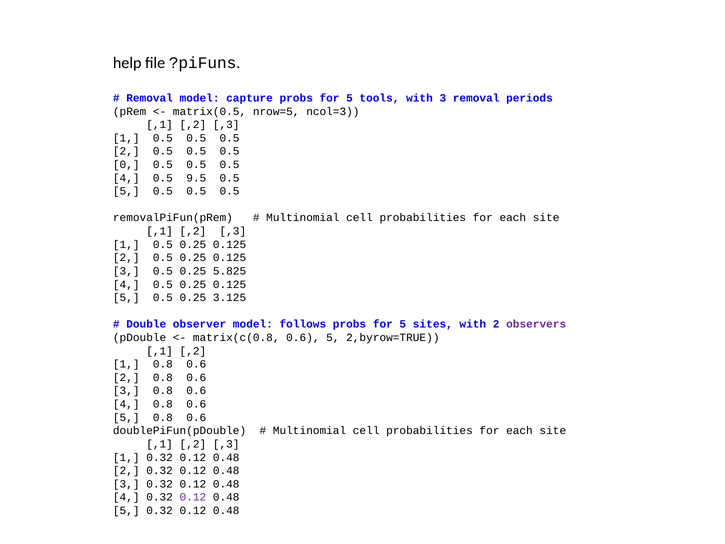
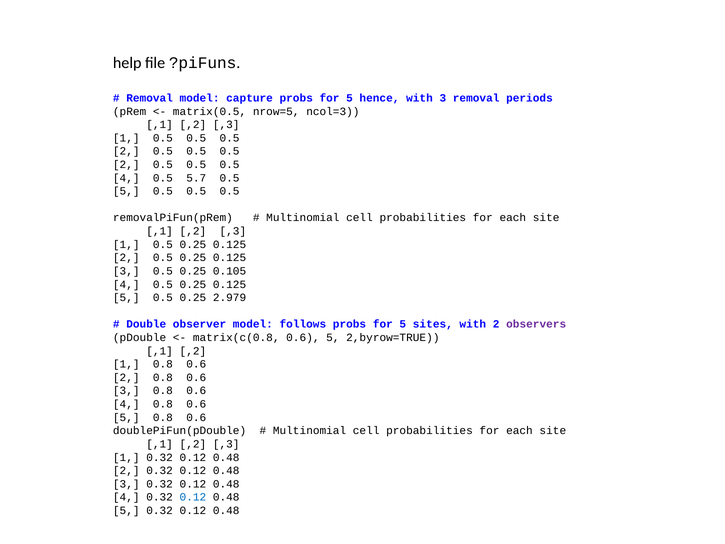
tools: tools -> hence
0 at (126, 165): 0 -> 2
9.5: 9.5 -> 5.7
5.825: 5.825 -> 0.105
3.125: 3.125 -> 2.979
0.12 at (193, 497) colour: purple -> blue
